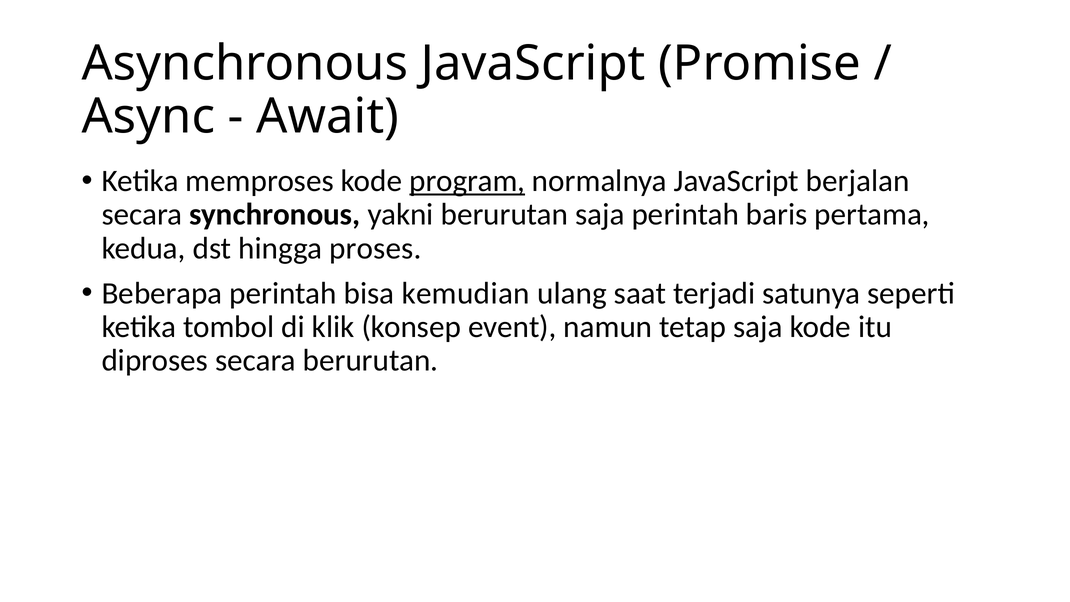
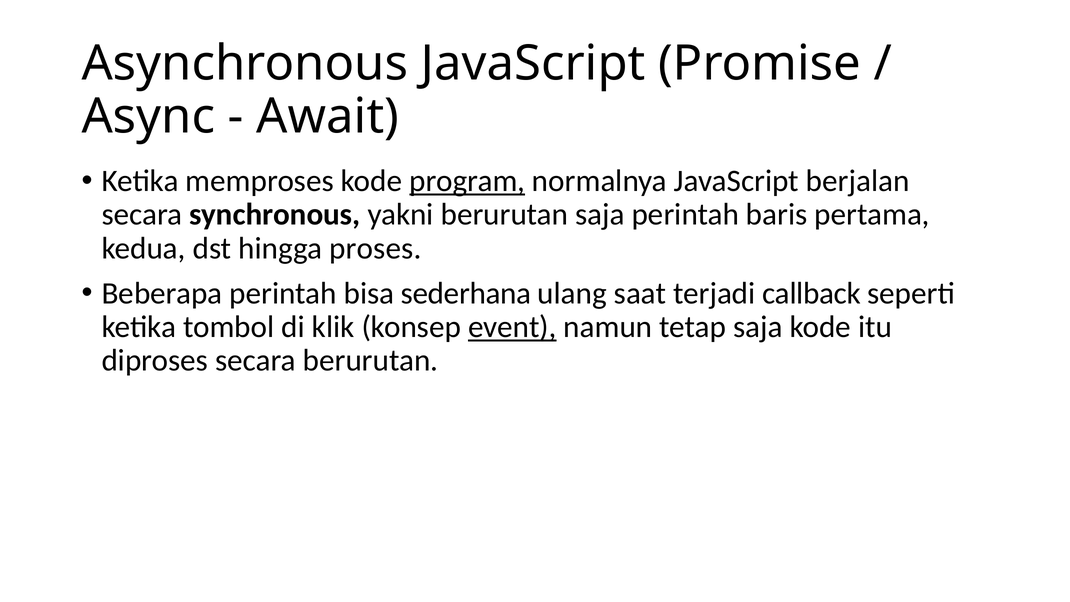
kemudian: kemudian -> sederhana
satunya: satunya -> callback
event underline: none -> present
